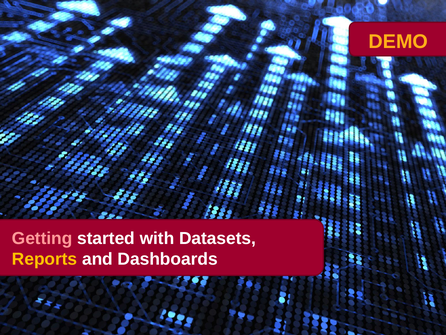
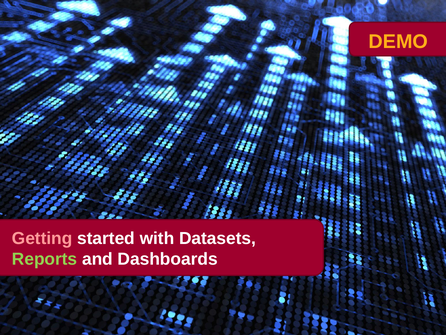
Reports colour: yellow -> light green
